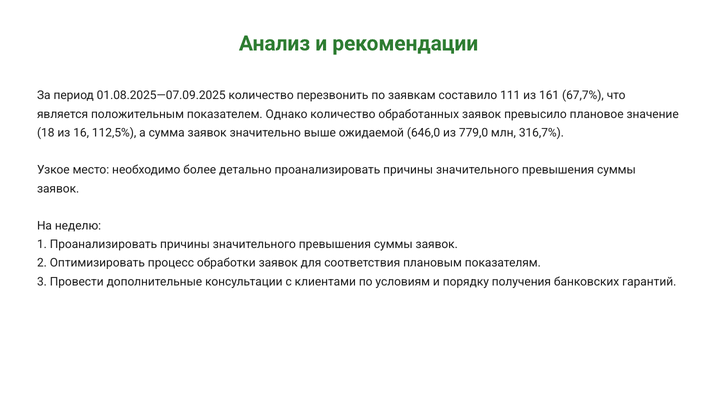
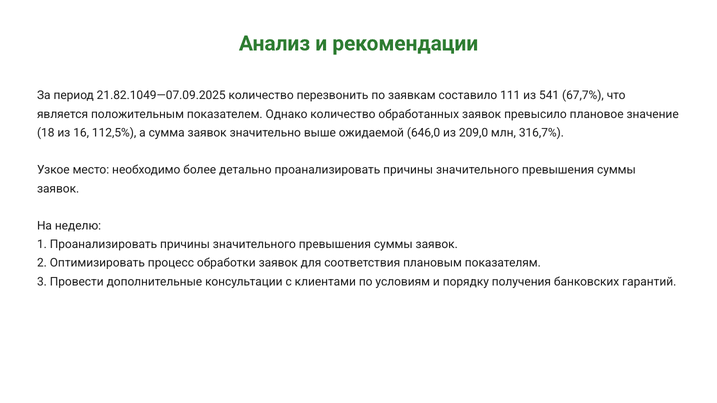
01.08.2025—07.09.2025: 01.08.2025—07.09.2025 -> 21.82.1049—07.09.2025
161: 161 -> 541
779,0: 779,0 -> 209,0
